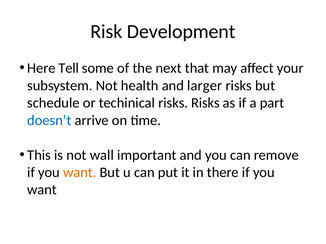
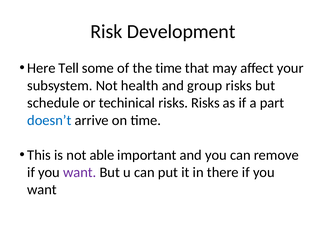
the next: next -> time
larger: larger -> group
wall: wall -> able
want at (80, 173) colour: orange -> purple
